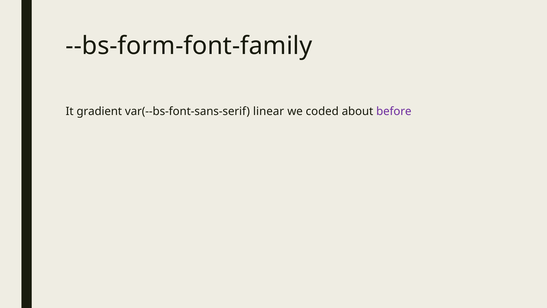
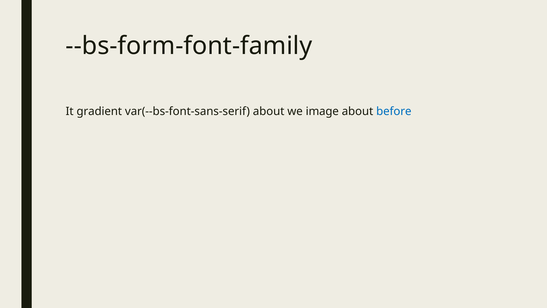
var(--bs-font-sans-serif linear: linear -> about
coded: coded -> image
before colour: purple -> blue
